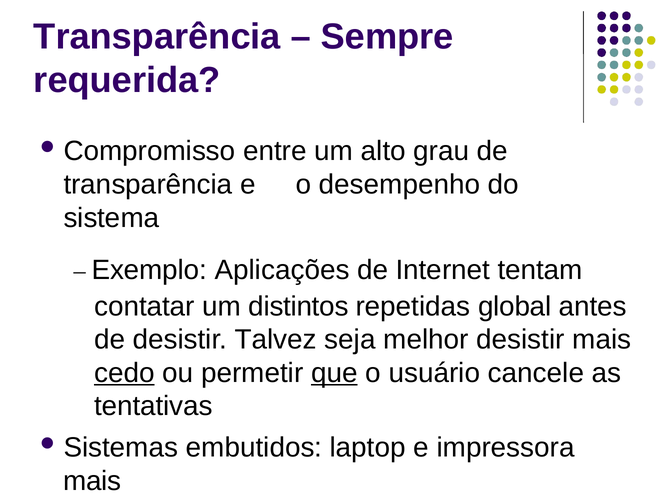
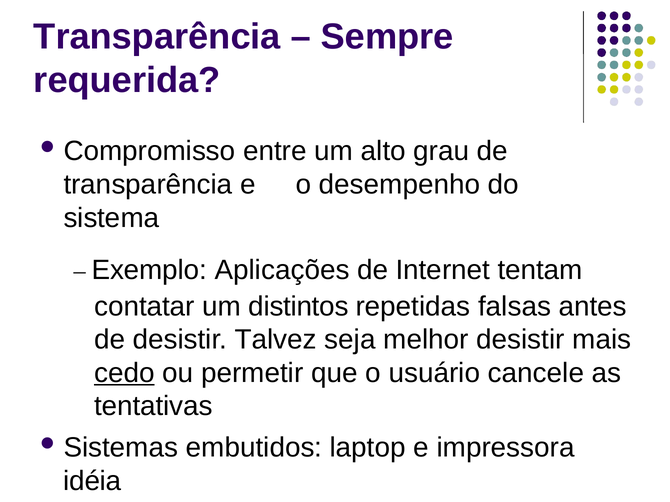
global: global -> falsas
que underline: present -> none
mais at (92, 481): mais -> idéia
